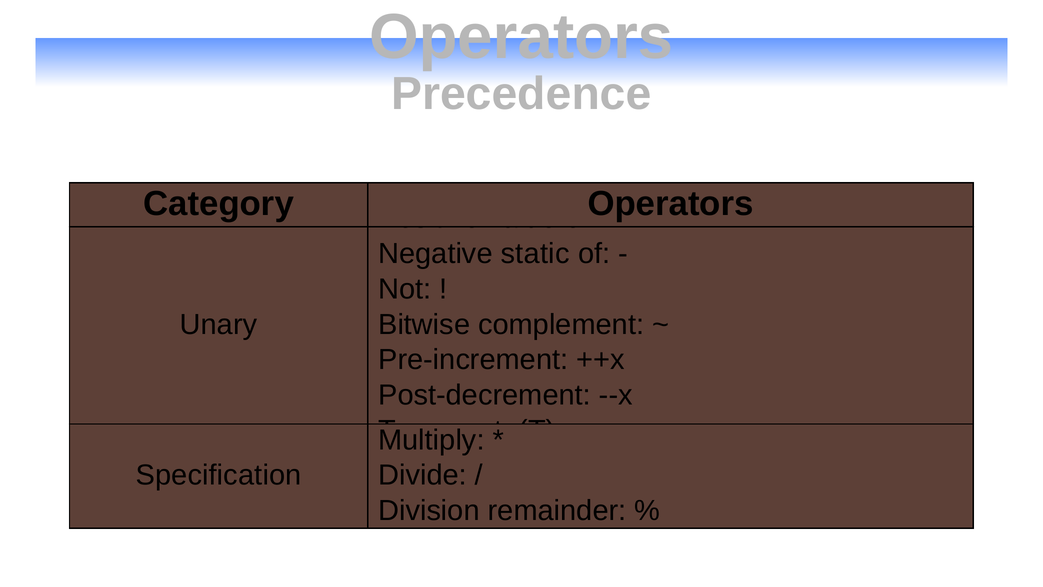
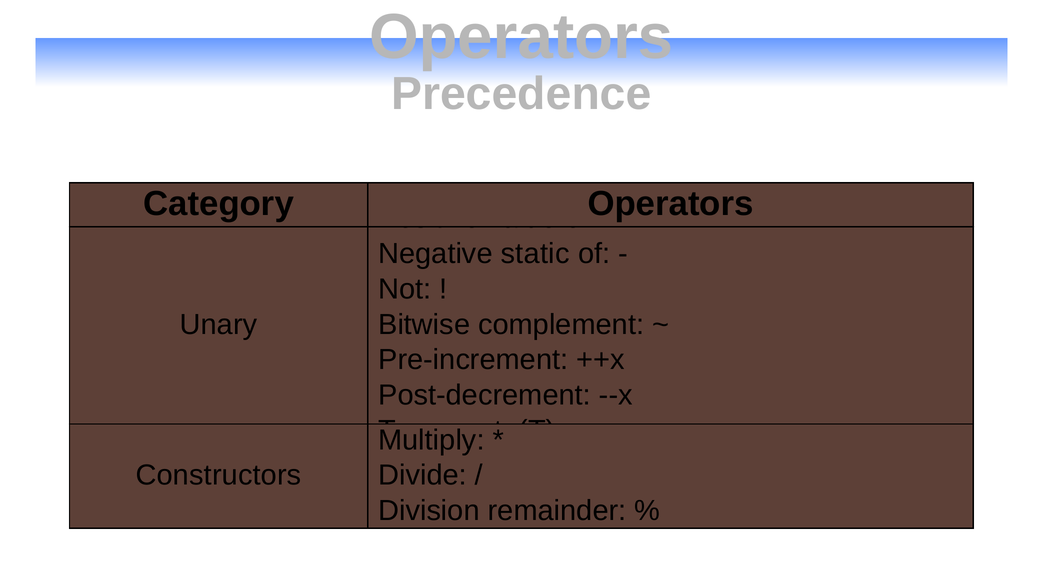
Specification: Specification -> Constructors
